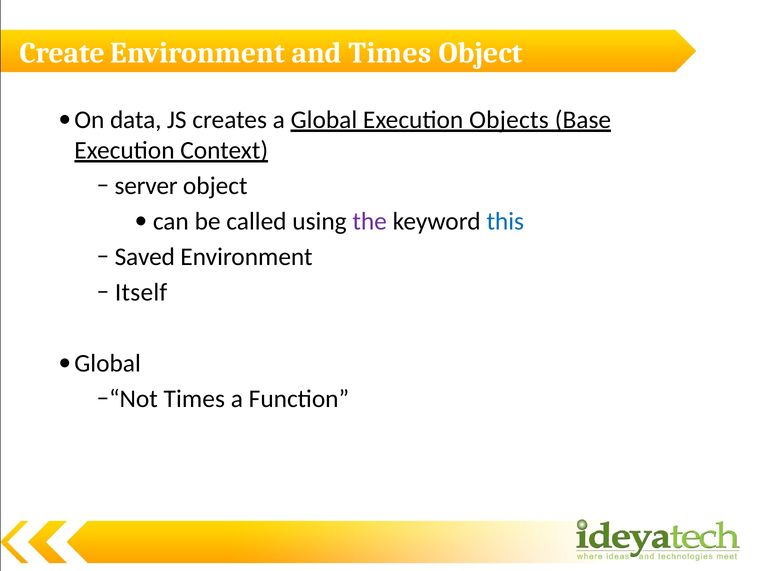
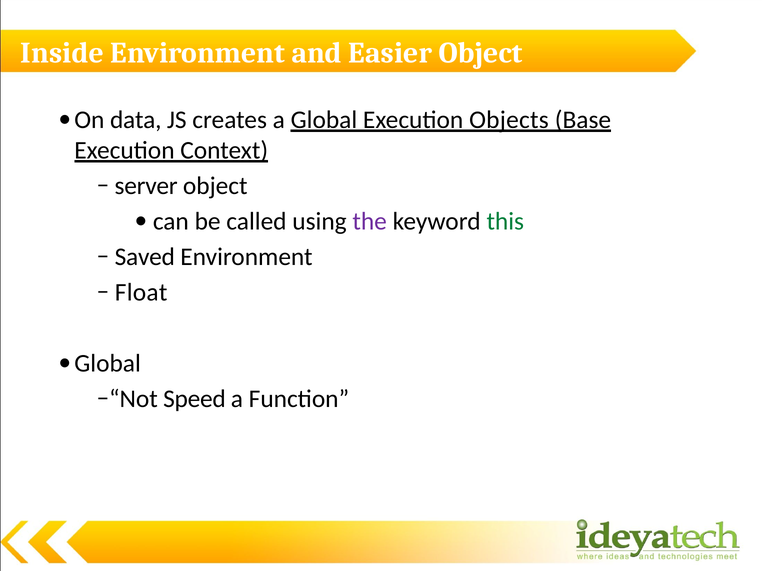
Create: Create -> Inside
and Times: Times -> Easier
this colour: blue -> green
Itself: Itself -> Float
Times at (194, 399): Times -> Speed
